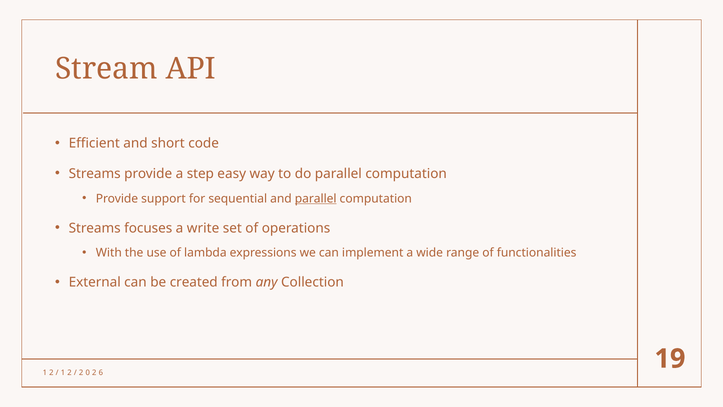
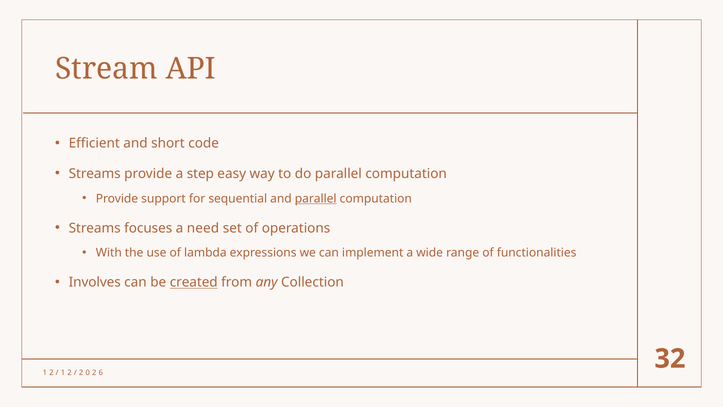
write: write -> need
External: External -> Involves
created underline: none -> present
19: 19 -> 32
